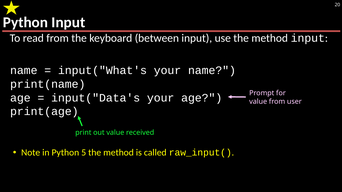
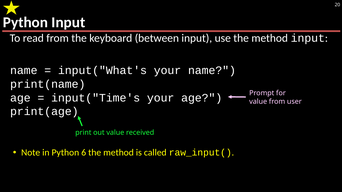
input("Data's: input("Data's -> input("Time's
5: 5 -> 6
